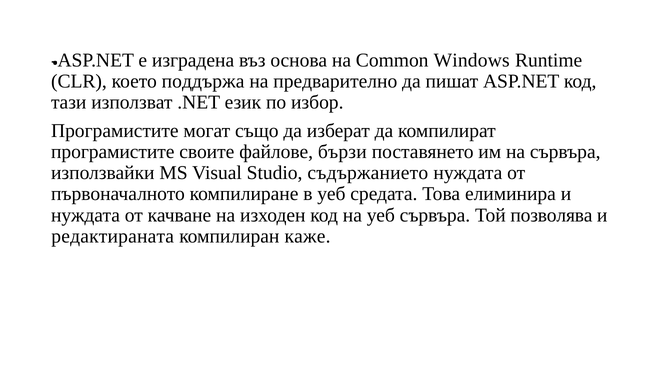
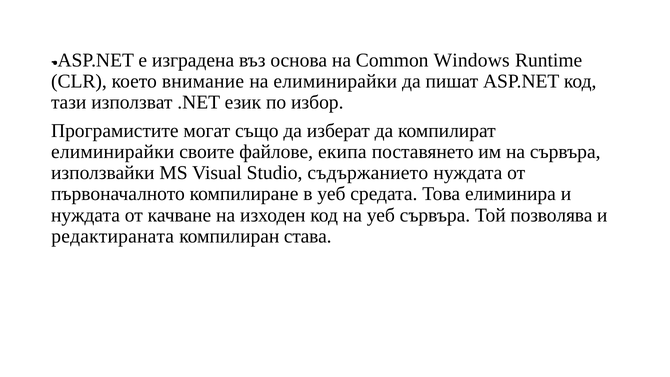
поддържа: поддържа -> внимание
на предварително: предварително -> елиминирайки
програмистите at (113, 152): програмистите -> елиминирайки
бързи: бързи -> екипа
каже: каже -> става
